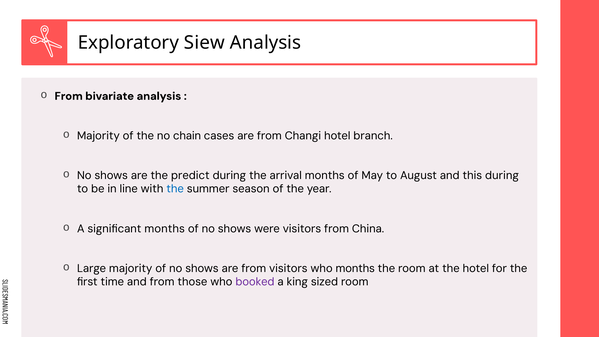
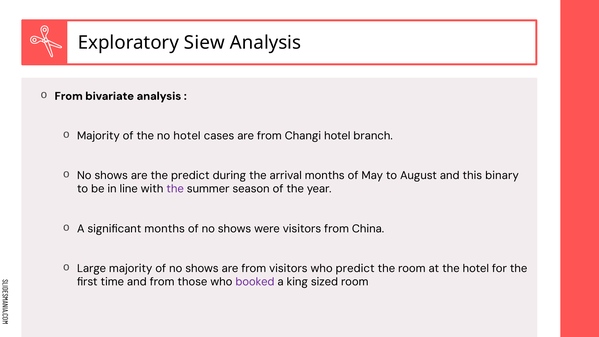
no chain: chain -> hotel
this during: during -> binary
the at (175, 189) colour: blue -> purple
who months: months -> predict
